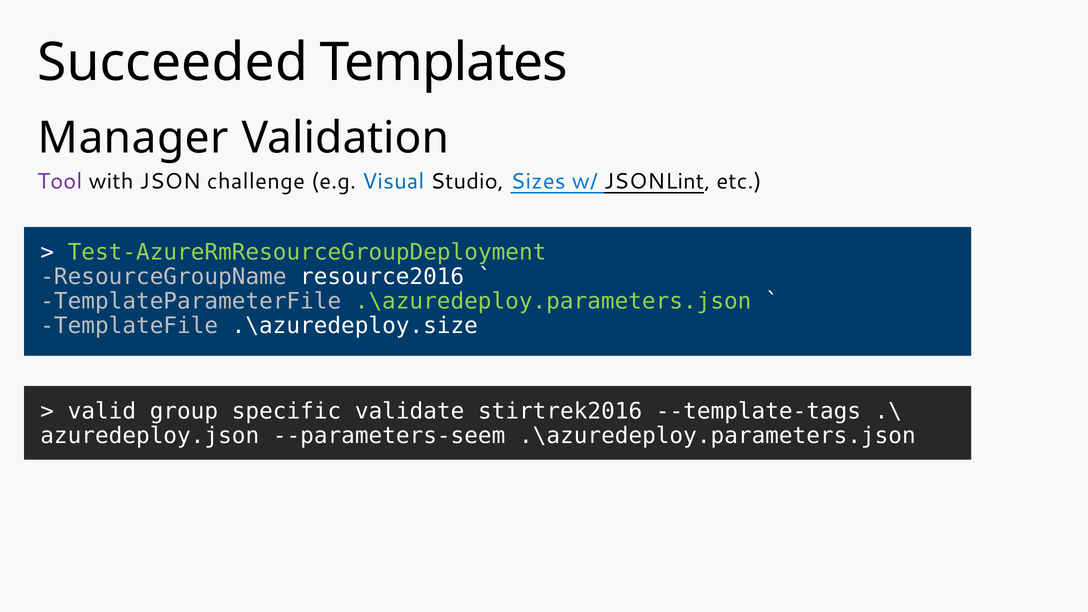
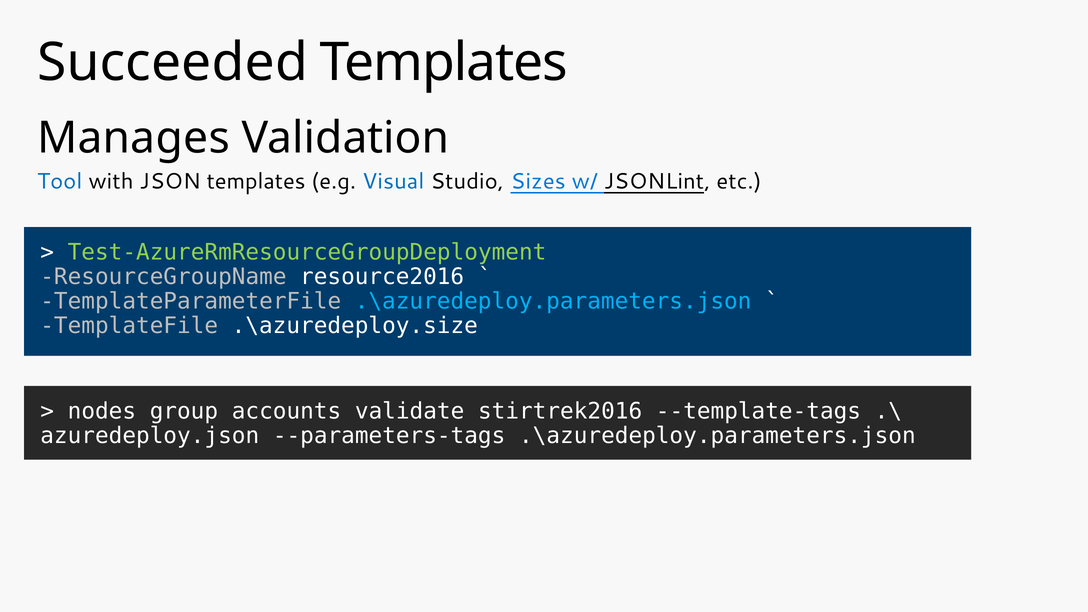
Manager: Manager -> Manages
Tool colour: purple -> blue
JSON challenge: challenge -> templates
.\azuredeploy.parameters.json at (553, 301) colour: light green -> light blue
valid: valid -> nodes
specific: specific -> accounts
--parameters-seem: --parameters-seem -> --parameters-tags
